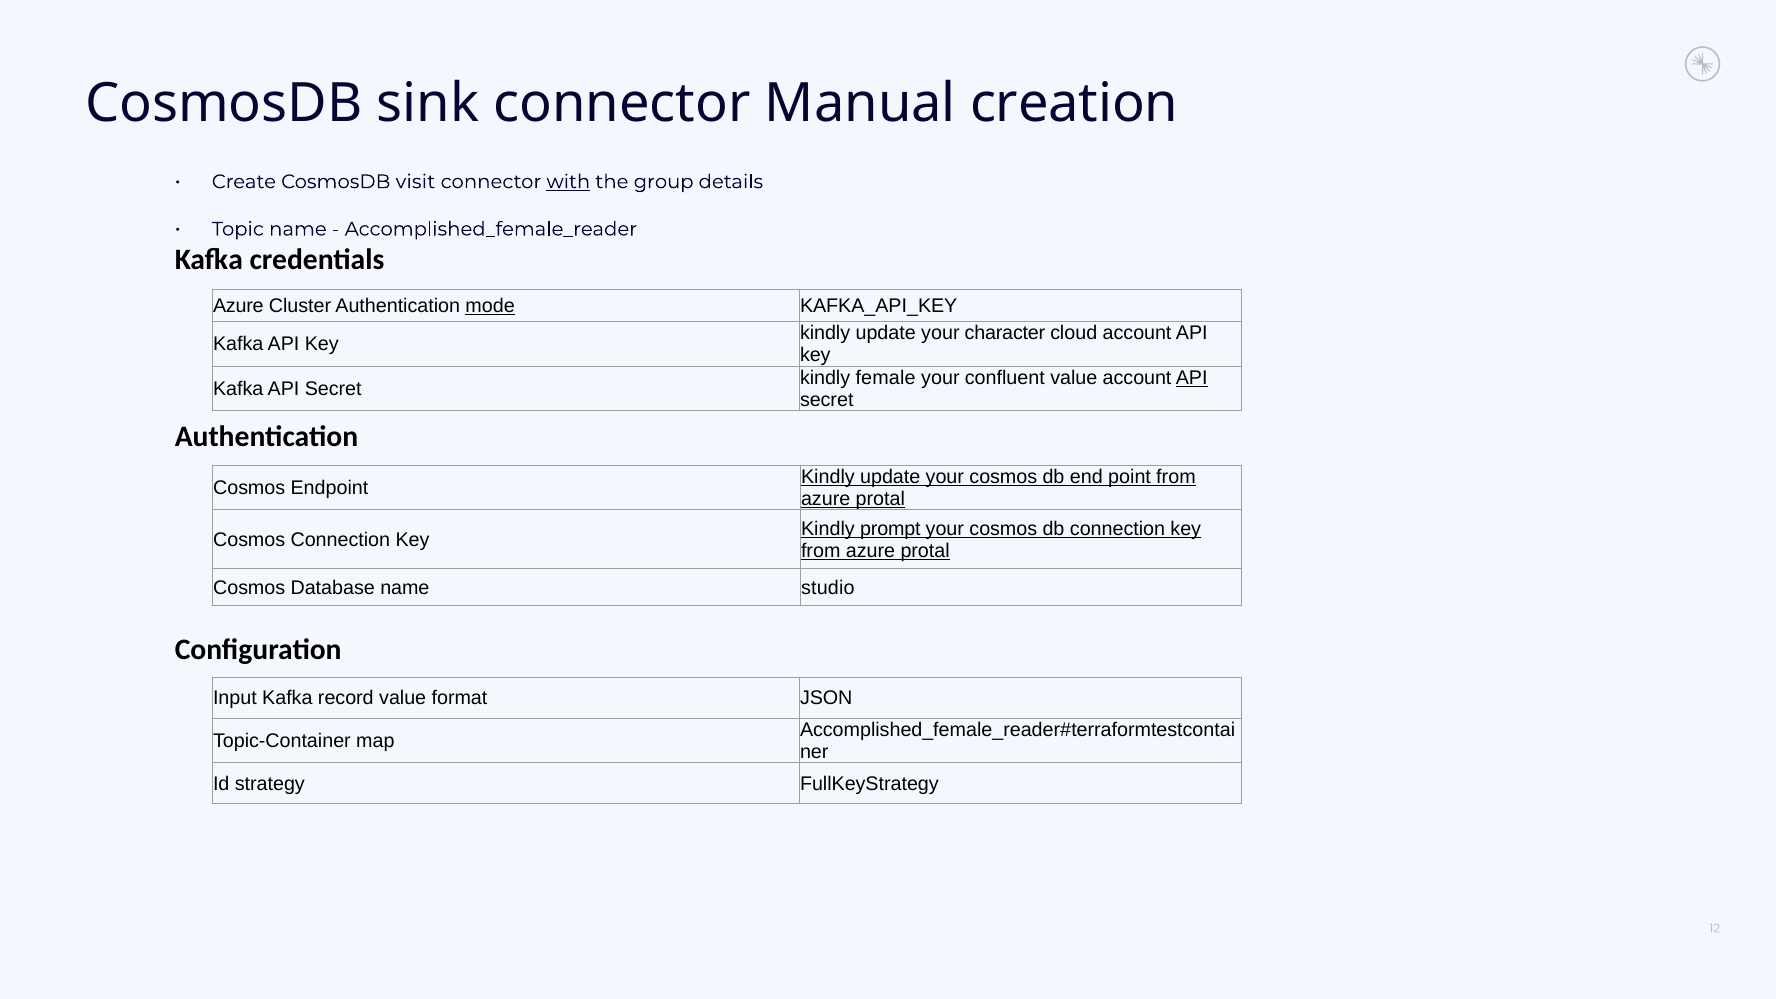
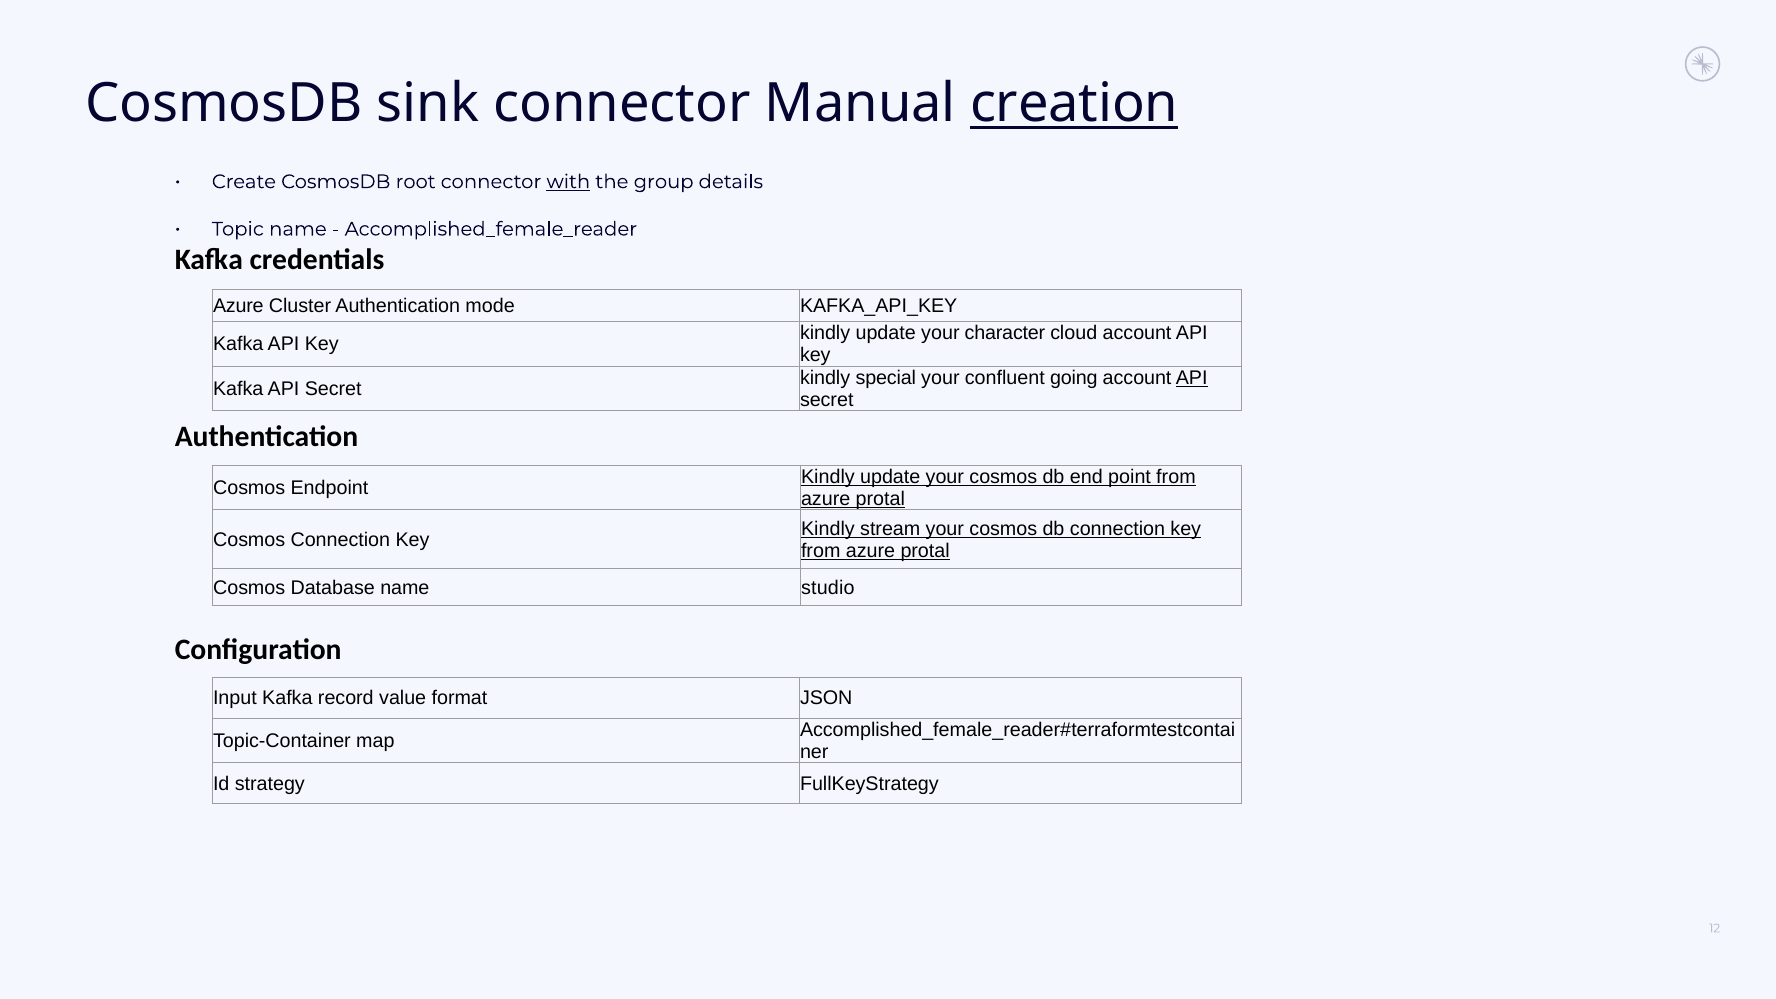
creation underline: none -> present
visit: visit -> root
mode underline: present -> none
female: female -> special
confluent value: value -> going
prompt: prompt -> stream
